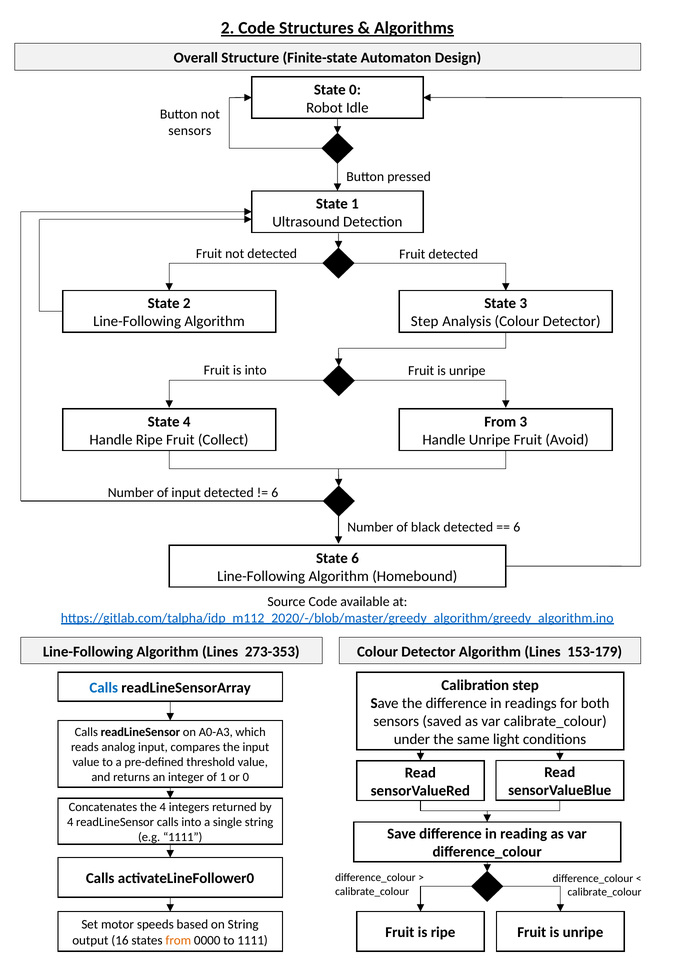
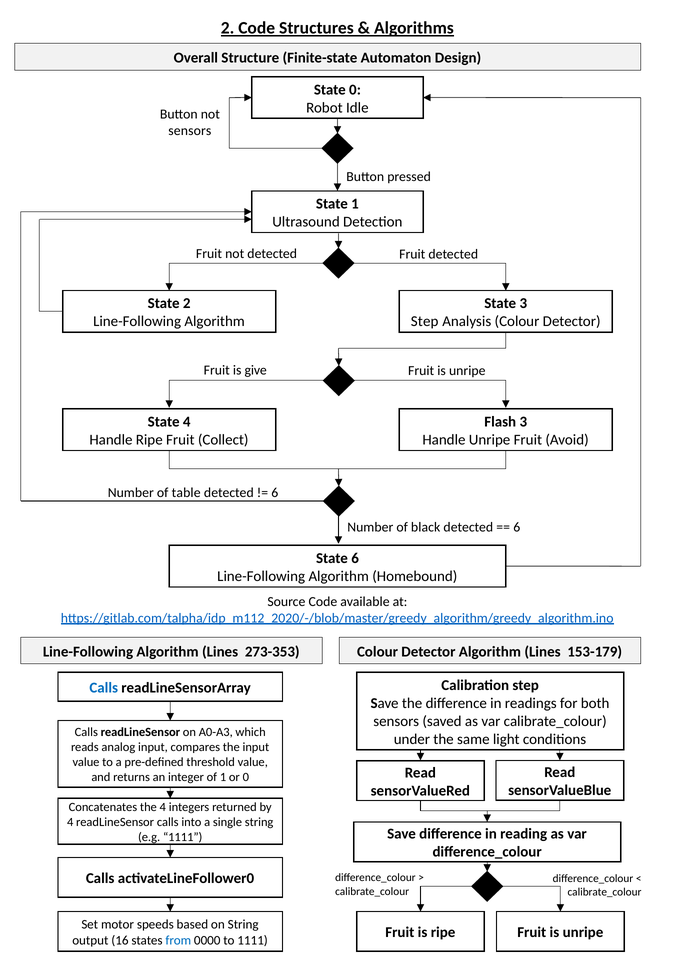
is into: into -> give
From at (500, 422): From -> Flash
of input: input -> table
from at (178, 940) colour: orange -> blue
